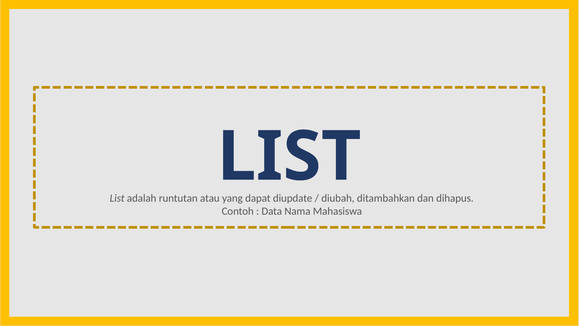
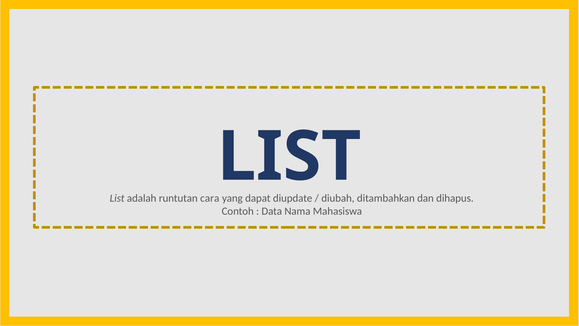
atau: atau -> cara
